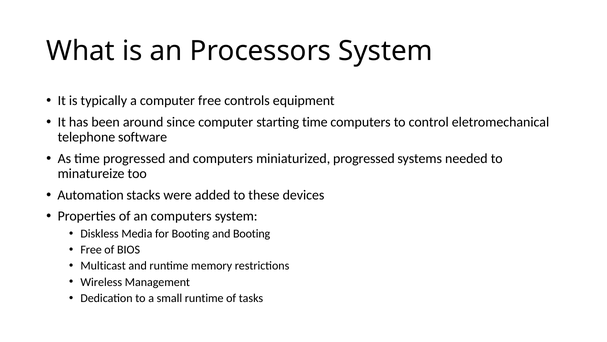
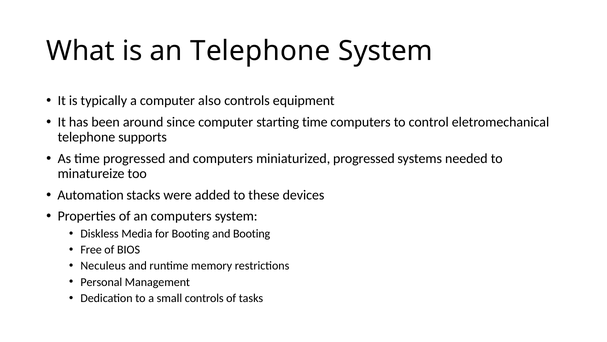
an Processors: Processors -> Telephone
computer free: free -> also
software: software -> supports
Multicast: Multicast -> Neculeus
Wireless: Wireless -> Personal
small runtime: runtime -> controls
